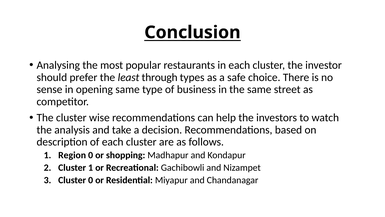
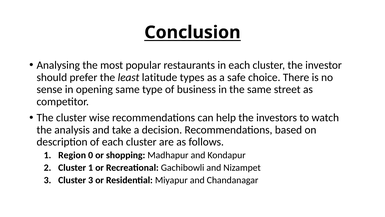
through: through -> latitude
Cluster 0: 0 -> 3
